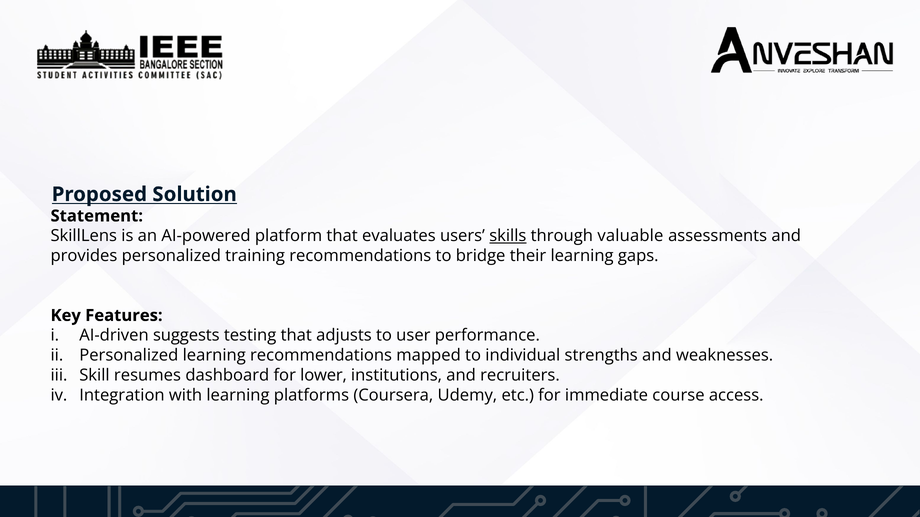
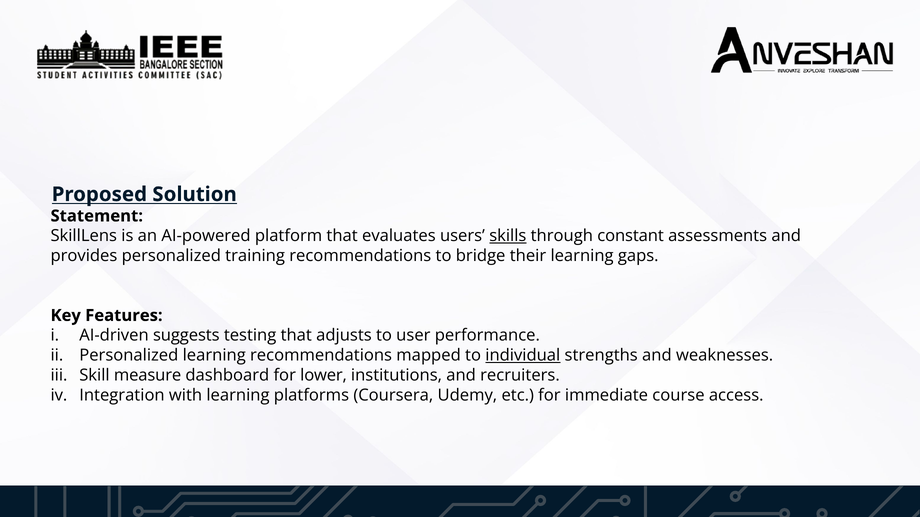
valuable: valuable -> constant
individual underline: none -> present
resumes: resumes -> measure
